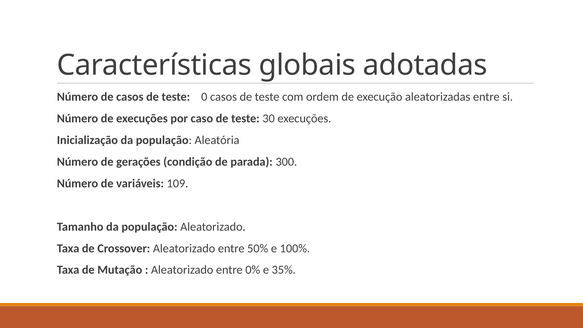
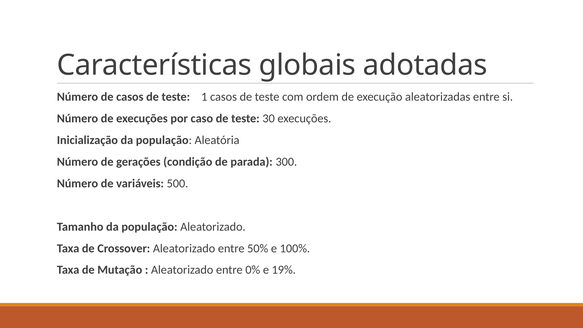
0: 0 -> 1
109: 109 -> 500
35%: 35% -> 19%
